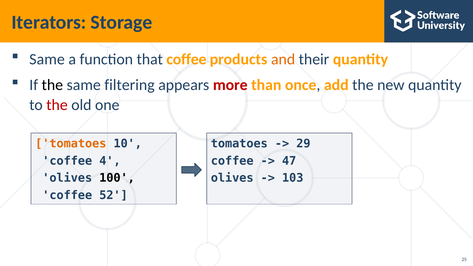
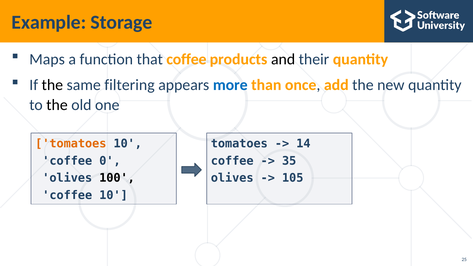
Iterators: Iterators -> Example
Same at (47, 59): Same -> Maps
and colour: orange -> black
more colour: red -> blue
the at (57, 105) colour: red -> black
29: 29 -> 14
4: 4 -> 0
47: 47 -> 35
103: 103 -> 105
coffee 52: 52 -> 10
